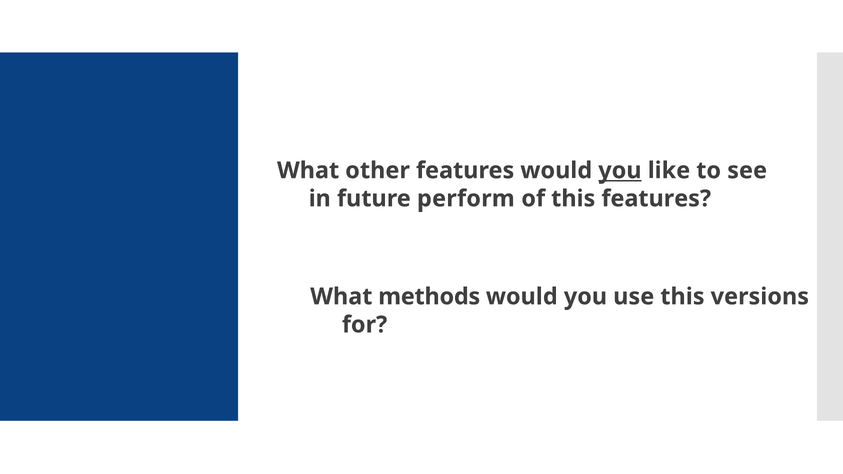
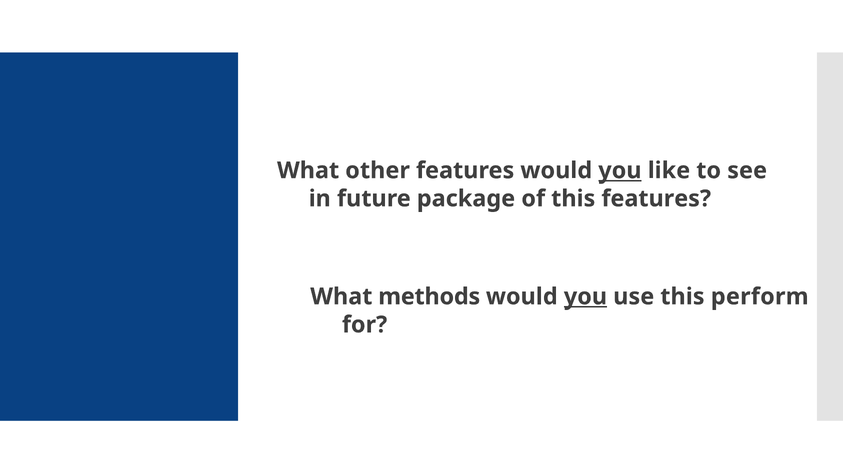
perform: perform -> package
you at (585, 297) underline: none -> present
versions: versions -> perform
